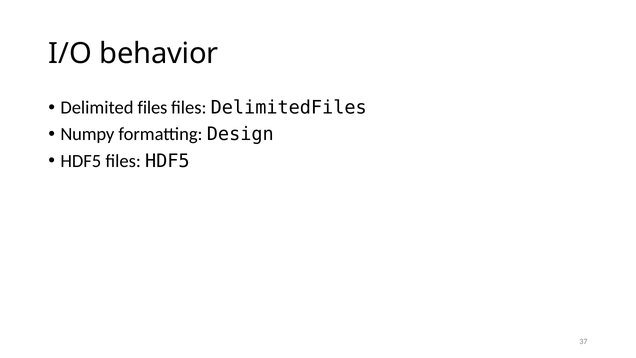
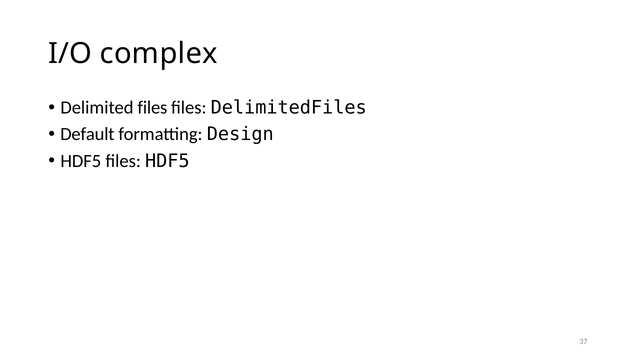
behavior: behavior -> complex
Numpy: Numpy -> Default
